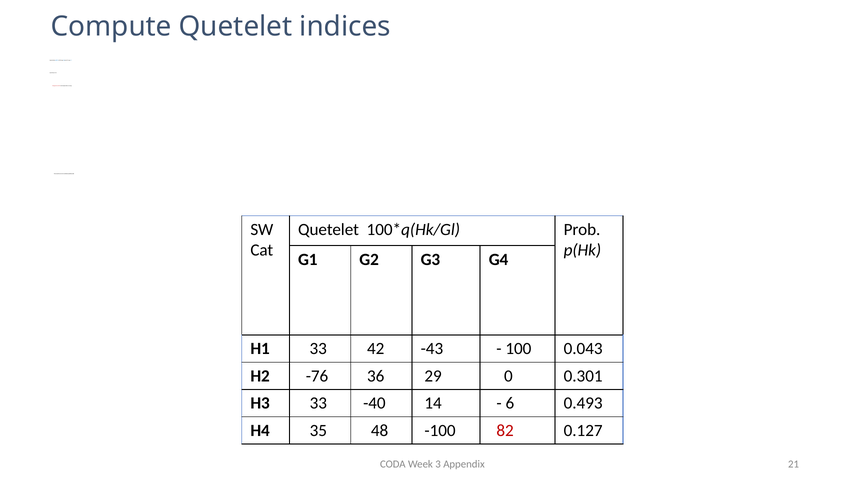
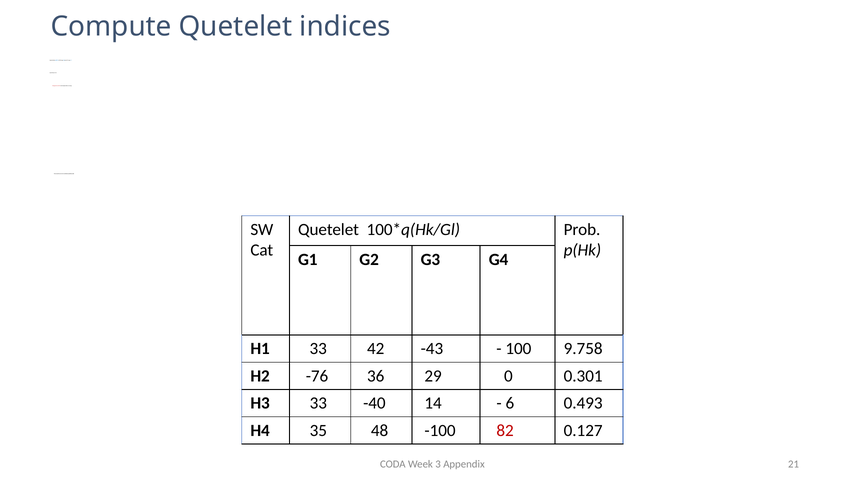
0.043: 0.043 -> 9.758
